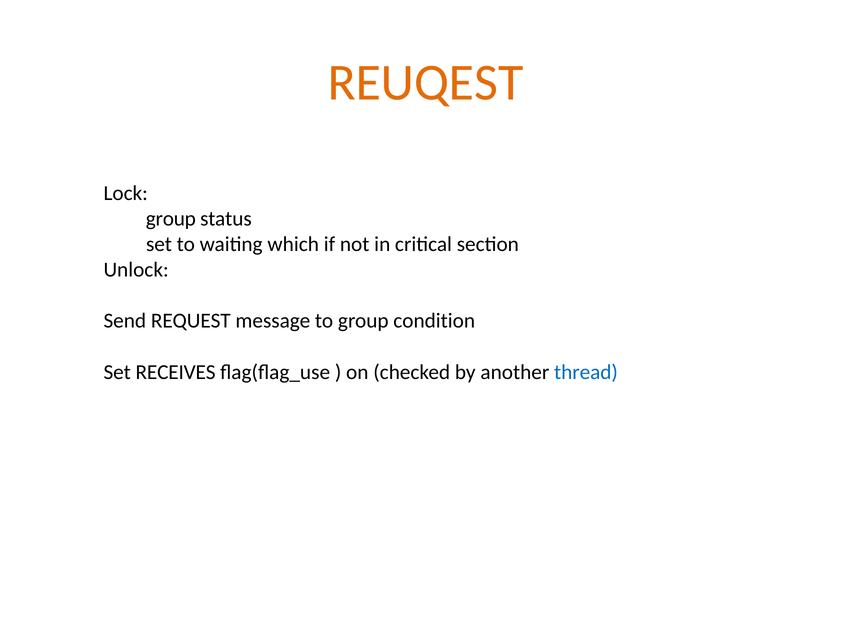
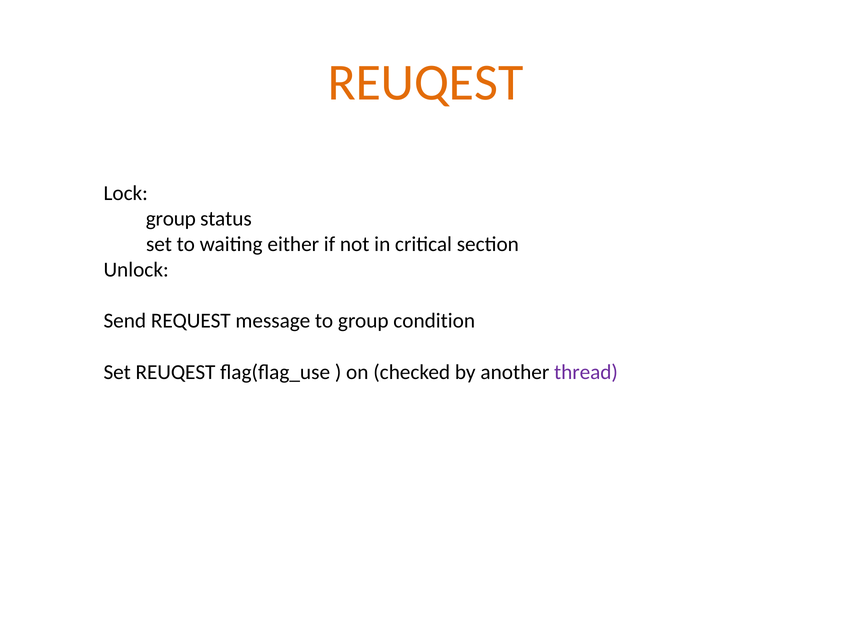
which: which -> either
Set RECEIVES: RECEIVES -> REUQEST
thread colour: blue -> purple
